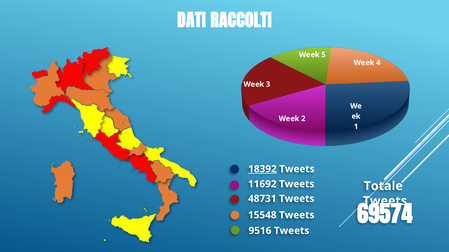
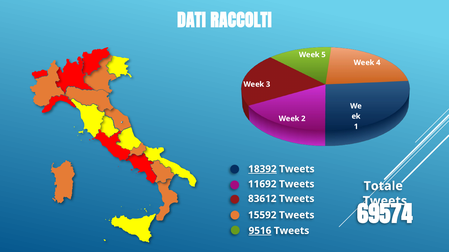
48731: 48731 -> 83612
15548: 15548 -> 15592
9516 underline: none -> present
